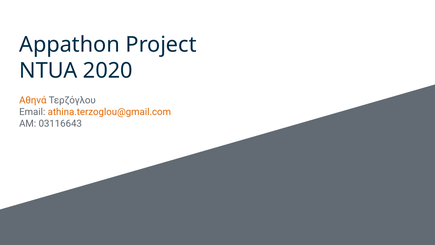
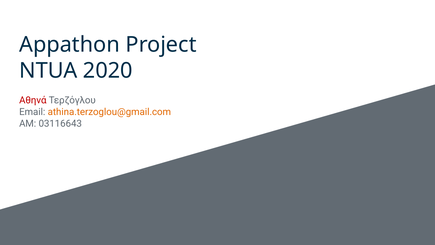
Αθηνά colour: orange -> red
